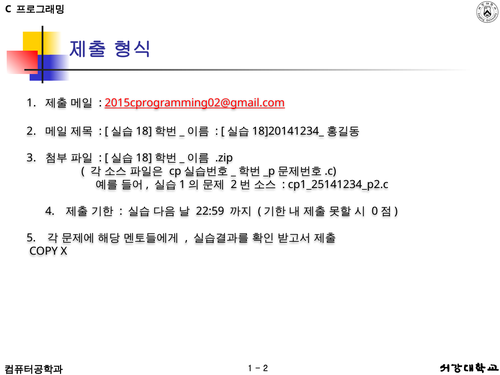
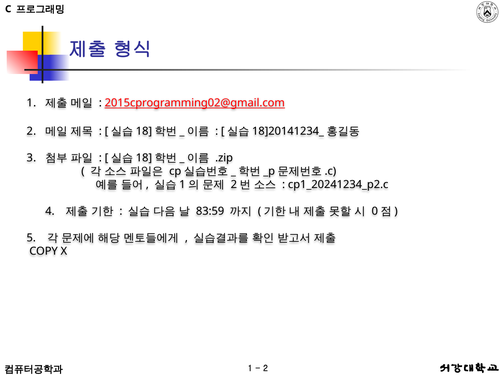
cp1_25141234_p2.c: cp1_25141234_p2.c -> cp1_20241234_p2.c
22:59: 22:59 -> 83:59
